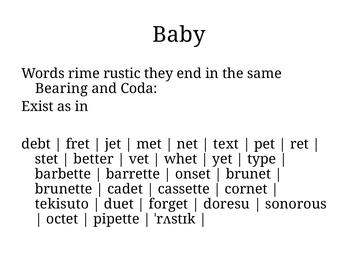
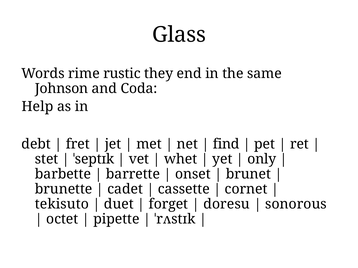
Baby: Baby -> Glass
Bearing: Bearing -> Johnson
Exist: Exist -> Help
text: text -> find
better: better -> ˈseptɪk
type: type -> only
